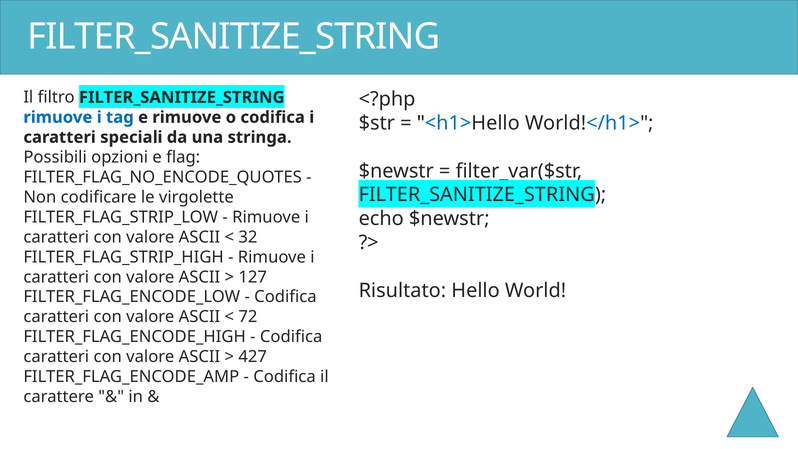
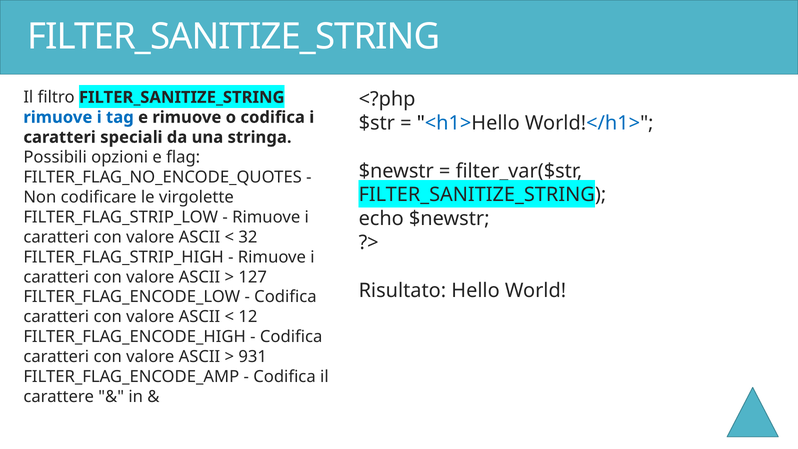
72: 72 -> 12
427: 427 -> 931
